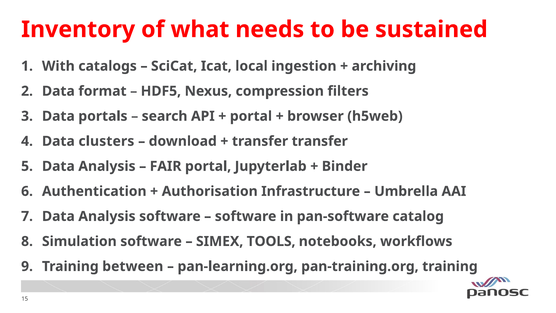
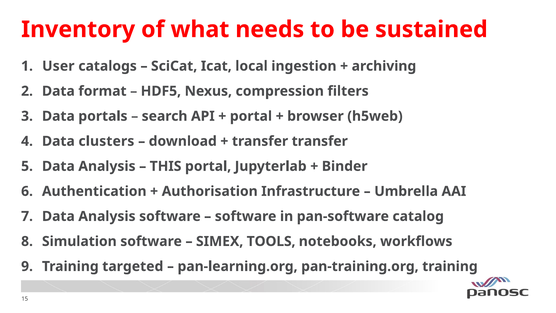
With: With -> User
FAIR: FAIR -> THIS
between: between -> targeted
